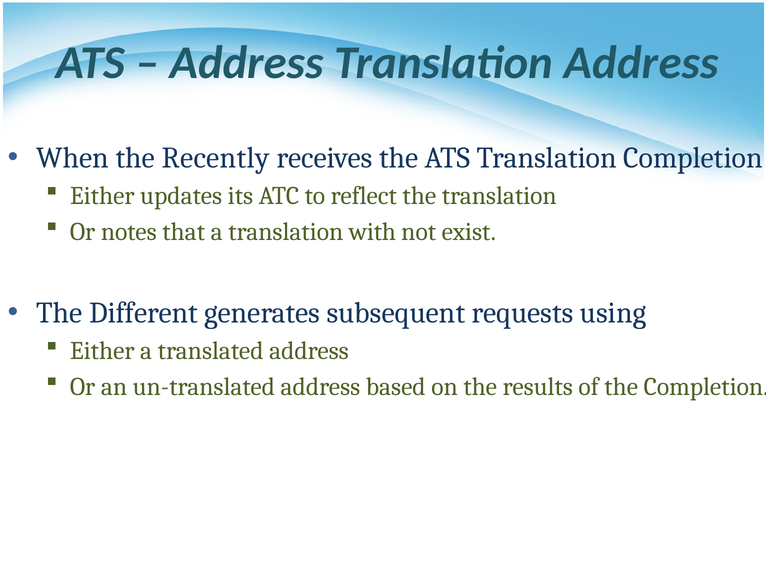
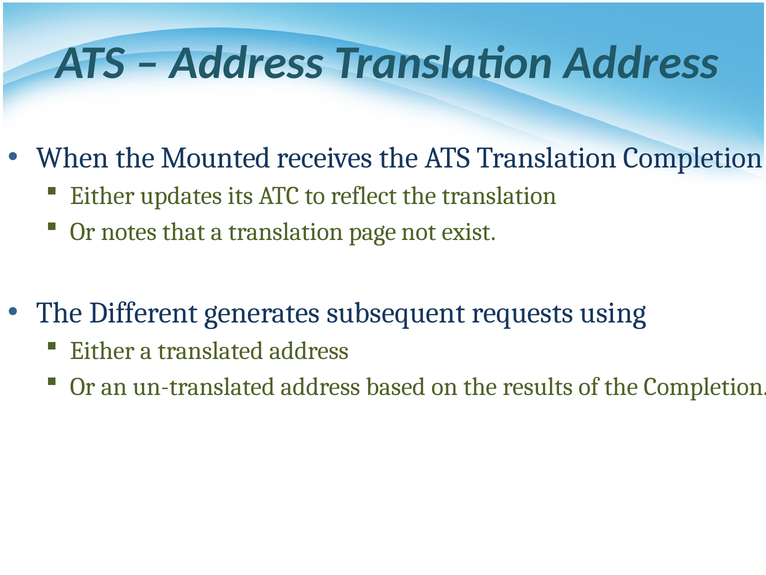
Recently: Recently -> Mounted
with: with -> page
